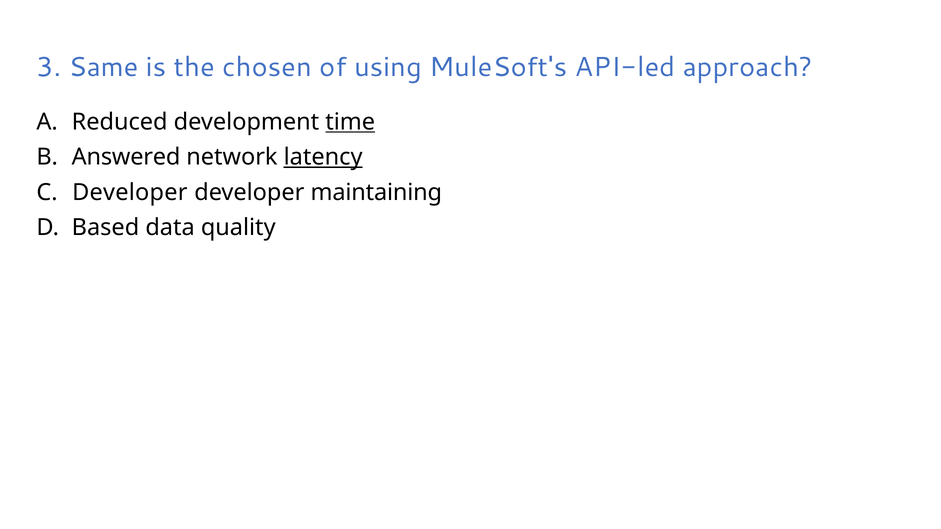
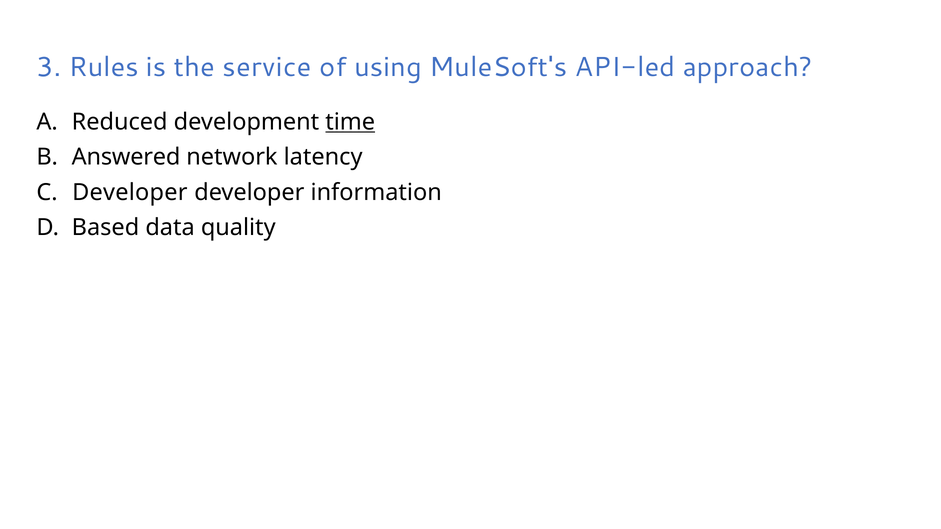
Same: Same -> Rules
chosen: chosen -> service
latency underline: present -> none
maintaining: maintaining -> information
